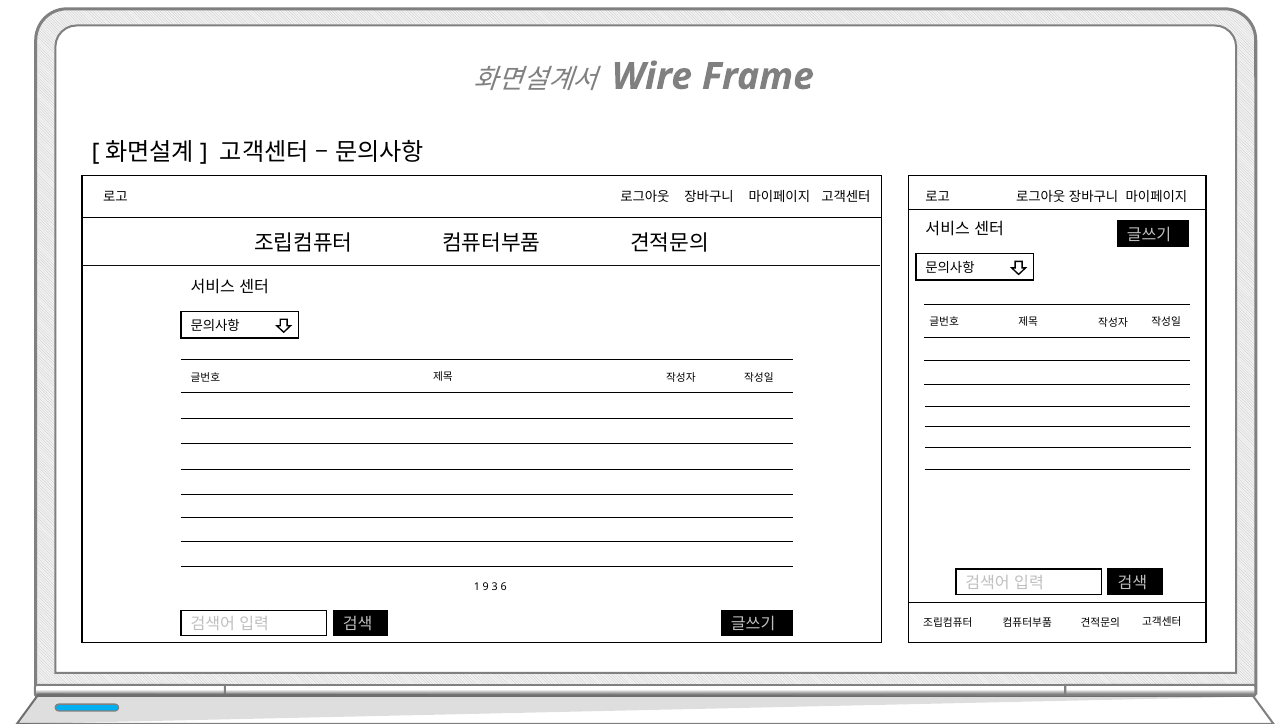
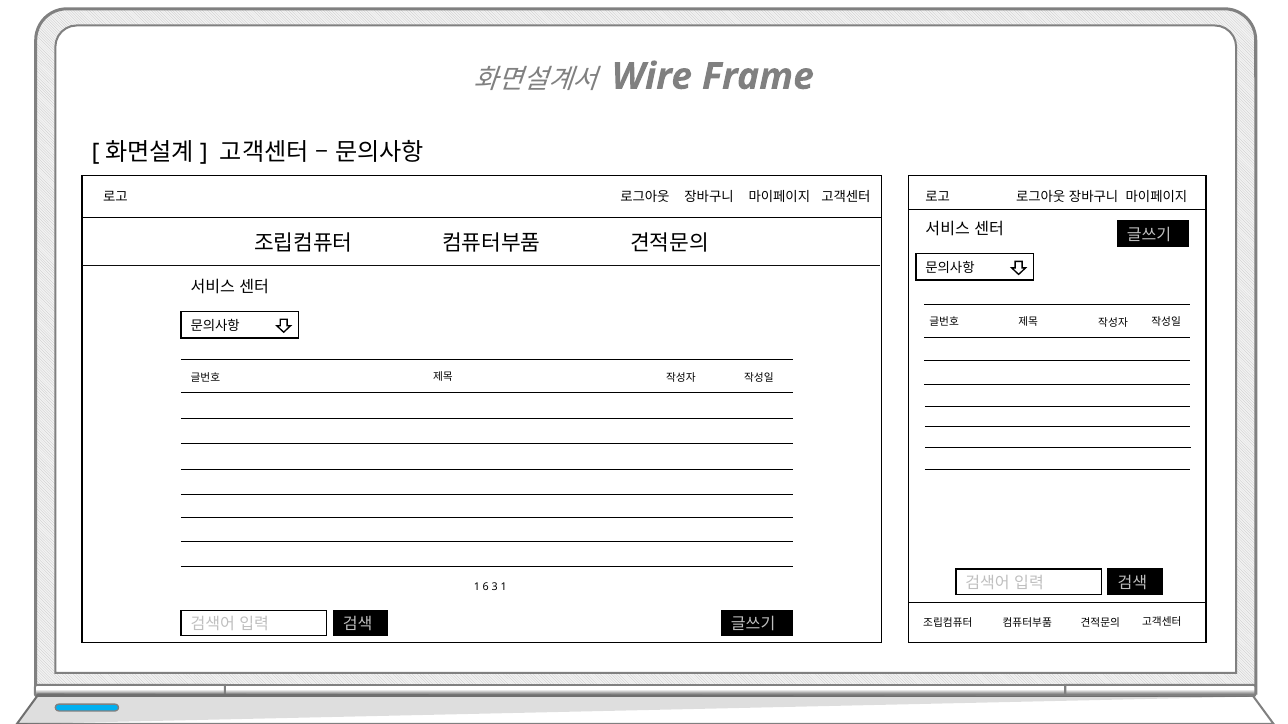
9: 9 -> 6
3 6: 6 -> 1
